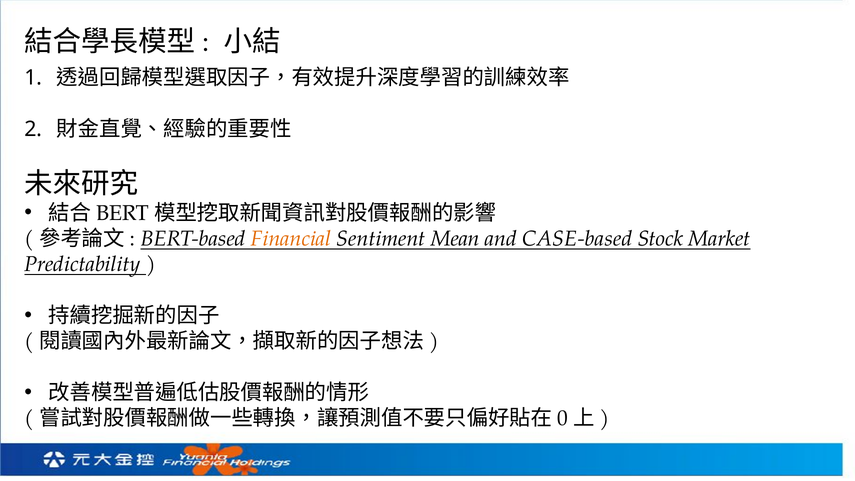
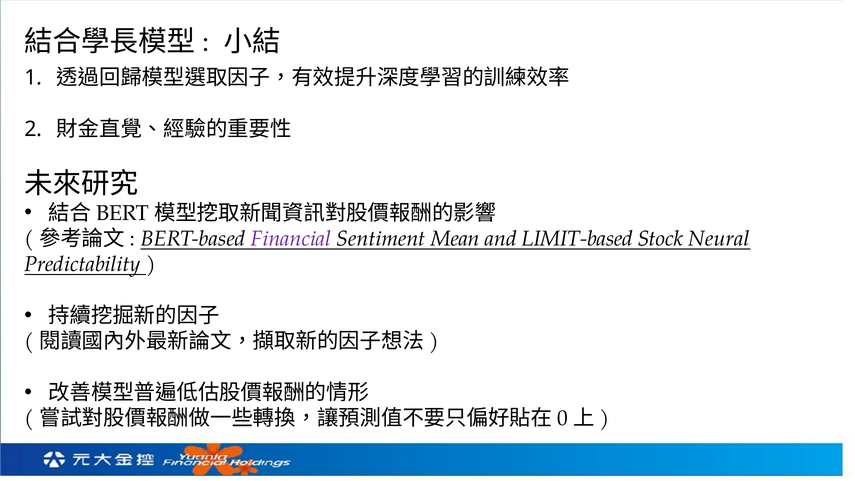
Financial colour: orange -> purple
CASE-based: CASE-based -> LIMIT-based
Market: Market -> Neural
